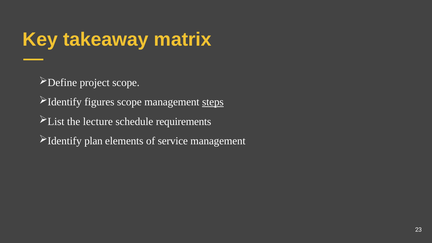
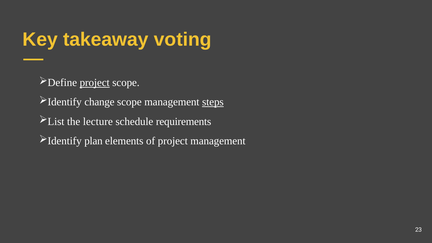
matrix: matrix -> voting
project at (95, 83) underline: none -> present
figures: figures -> change
of service: service -> project
